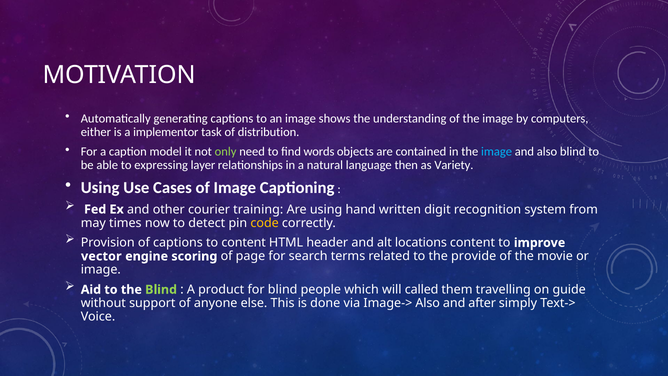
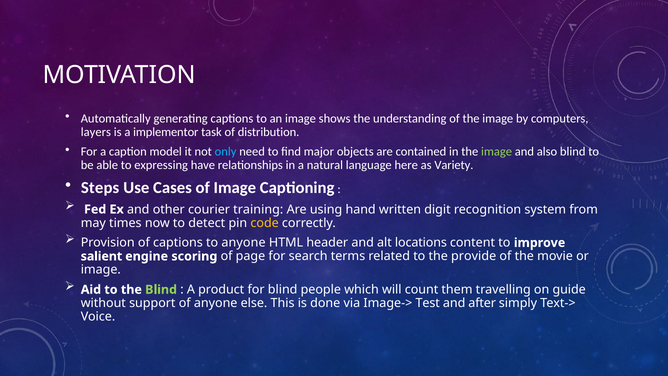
either: either -> layers
only colour: light green -> light blue
words: words -> major
image at (497, 152) colour: light blue -> light green
layer: layer -> have
then: then -> here
Using at (100, 188): Using -> Steps
to content: content -> anyone
vector: vector -> salient
called: called -> count
Image-> Also: Also -> Test
